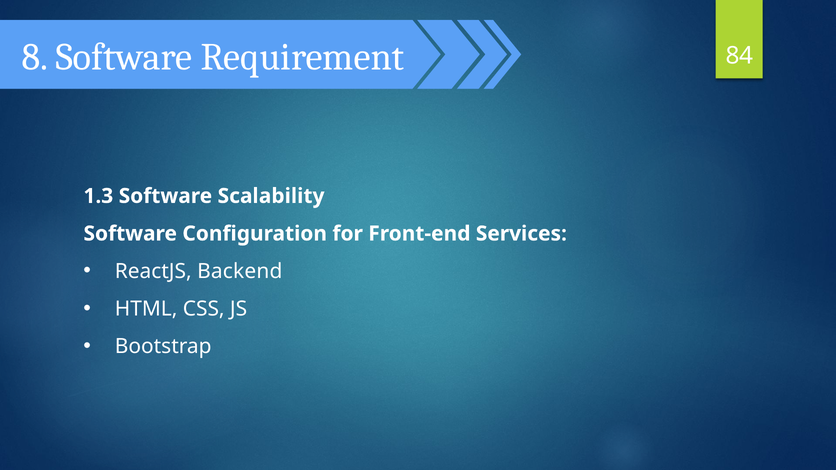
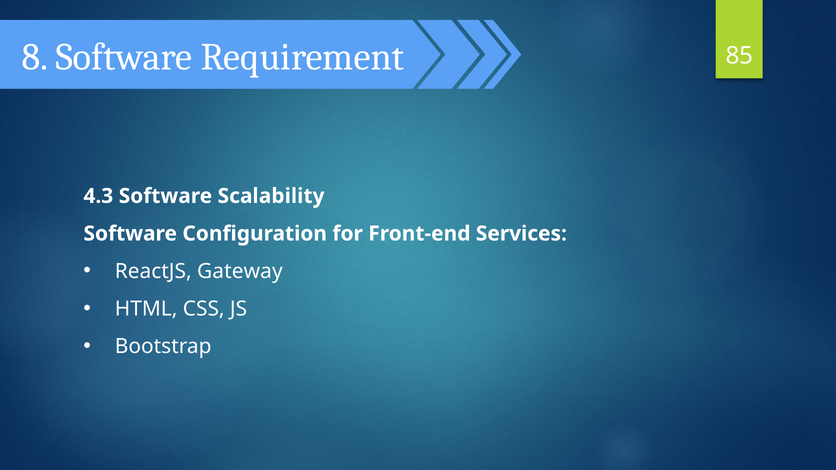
84: 84 -> 85
1.3: 1.3 -> 4.3
Backend: Backend -> Gateway
